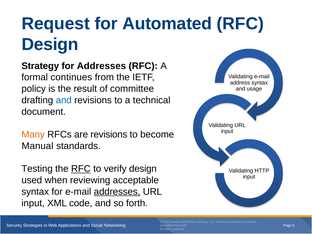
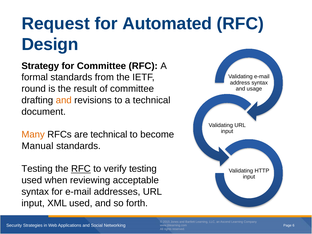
for Addresses: Addresses -> Committee
formal continues: continues -> standards
policy: policy -> round
and at (64, 100) colour: blue -> orange
are revisions: revisions -> technical
verify design: design -> testing
addresses at (117, 192) underline: present -> none
XML code: code -> used
